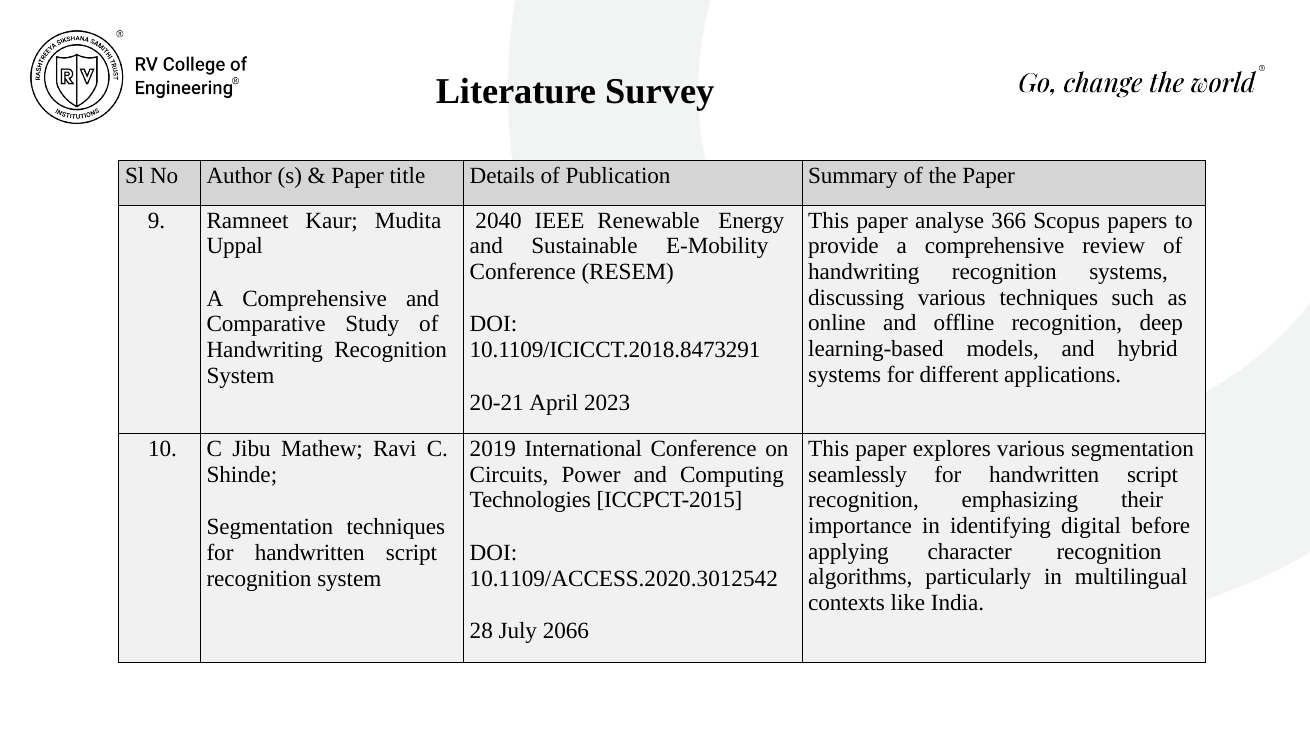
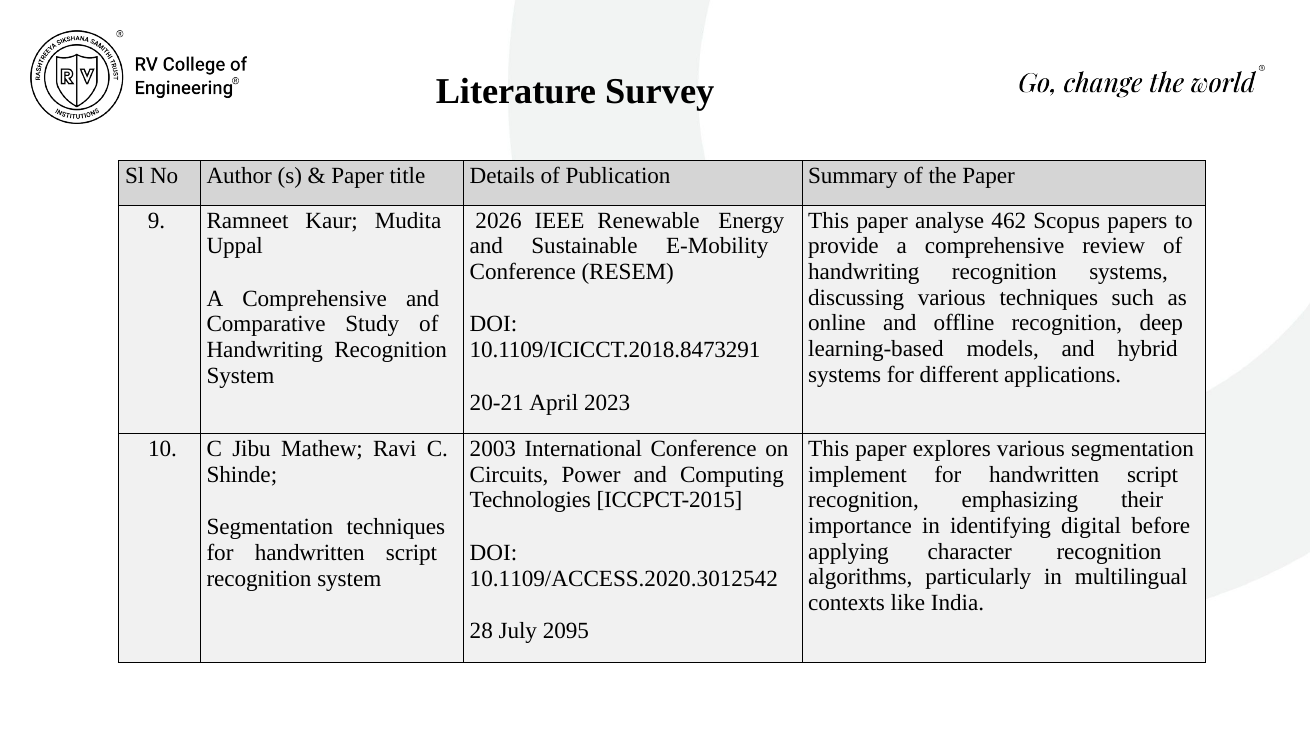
2040: 2040 -> 2026
366: 366 -> 462
2019: 2019 -> 2003
seamlessly: seamlessly -> implement
2066: 2066 -> 2095
